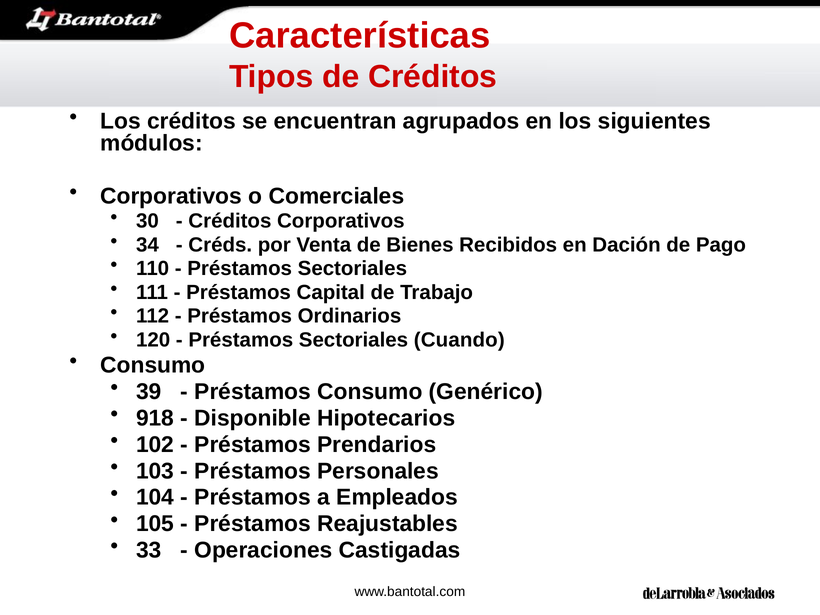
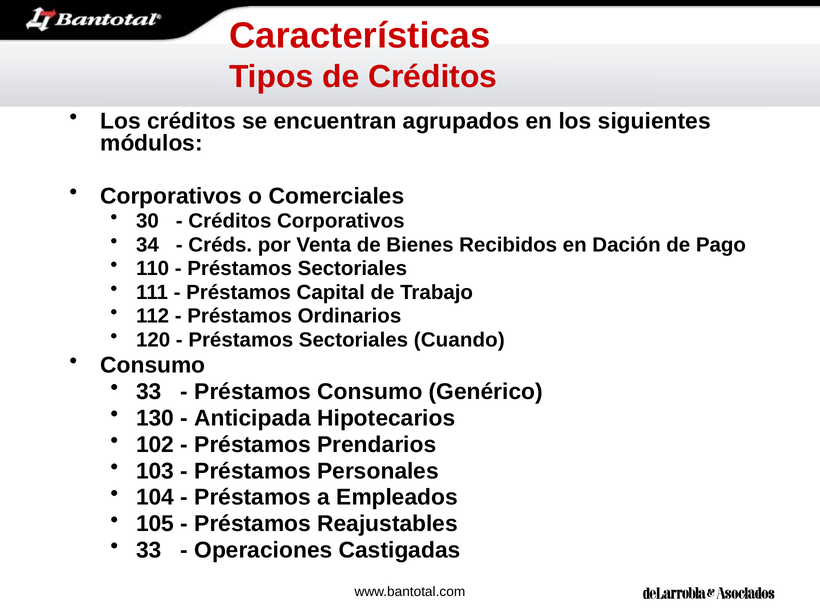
39 at (149, 392): 39 -> 33
918: 918 -> 130
Disponible: Disponible -> Anticipada
